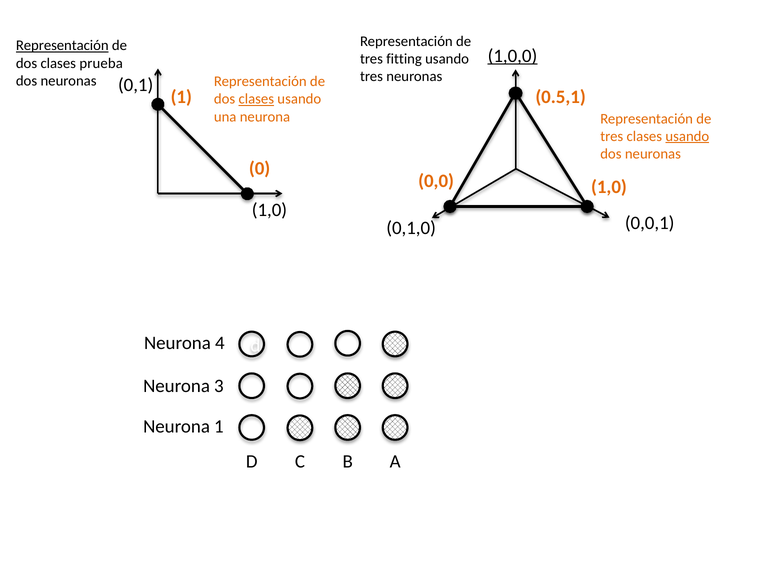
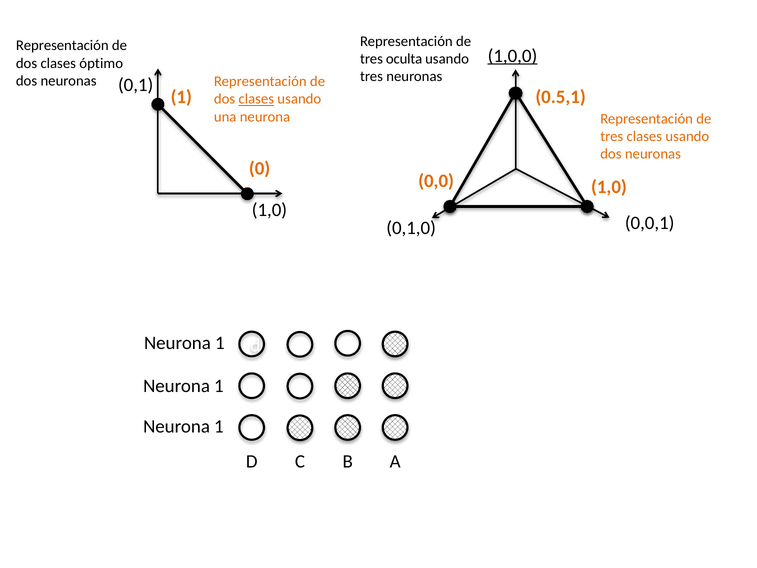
Representación at (62, 46) underline: present -> none
fitting: fitting -> oculta
prueba: prueba -> óptimo
usando at (687, 136) underline: present -> none
4 at (220, 343): 4 -> 1
3 at (219, 386): 3 -> 1
